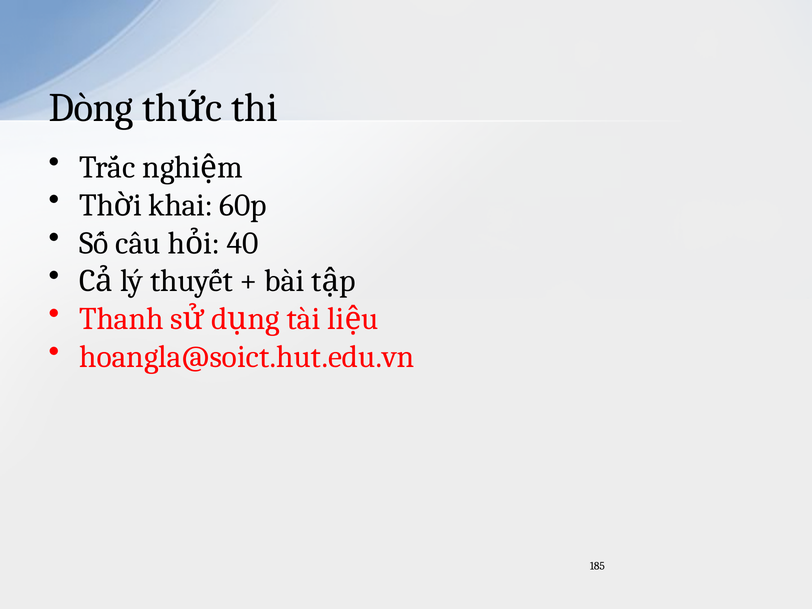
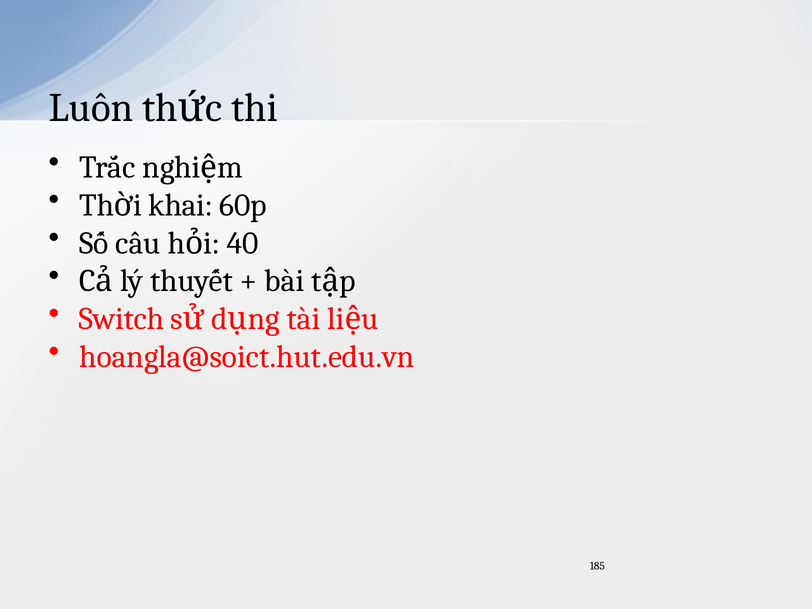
Dòng: Dòng -> Luôn
Thanh: Thanh -> Switch
